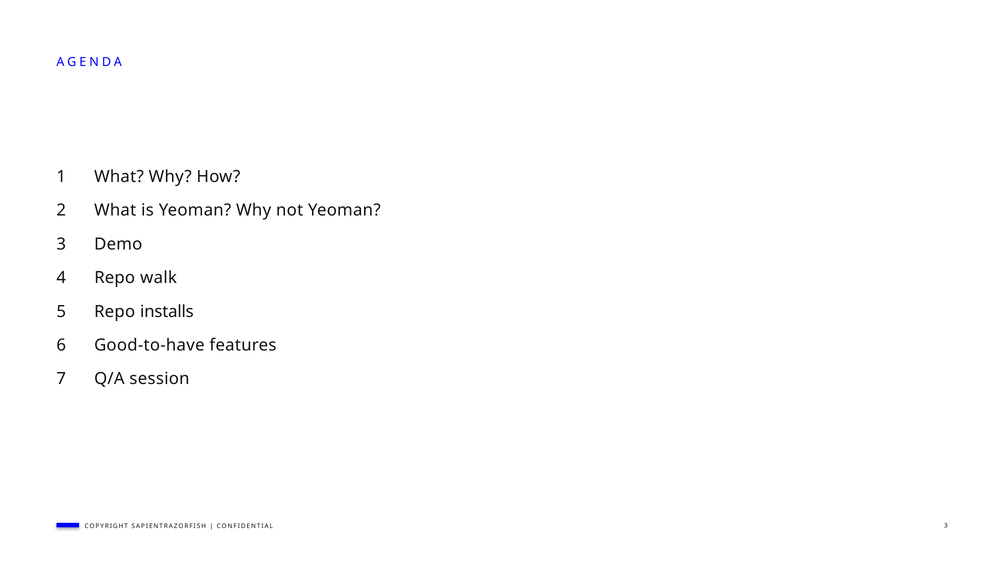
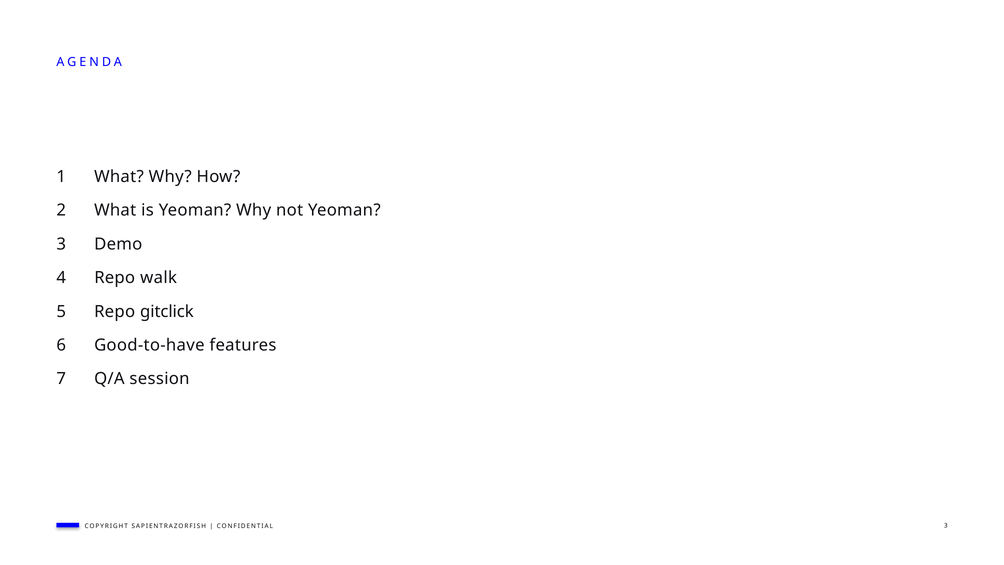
installs: installs -> gitclick
